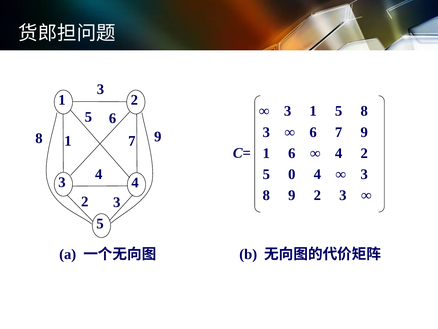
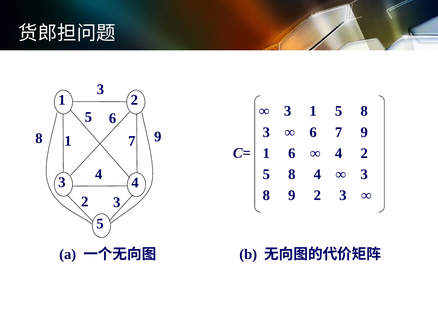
0 at (292, 174): 0 -> 8
